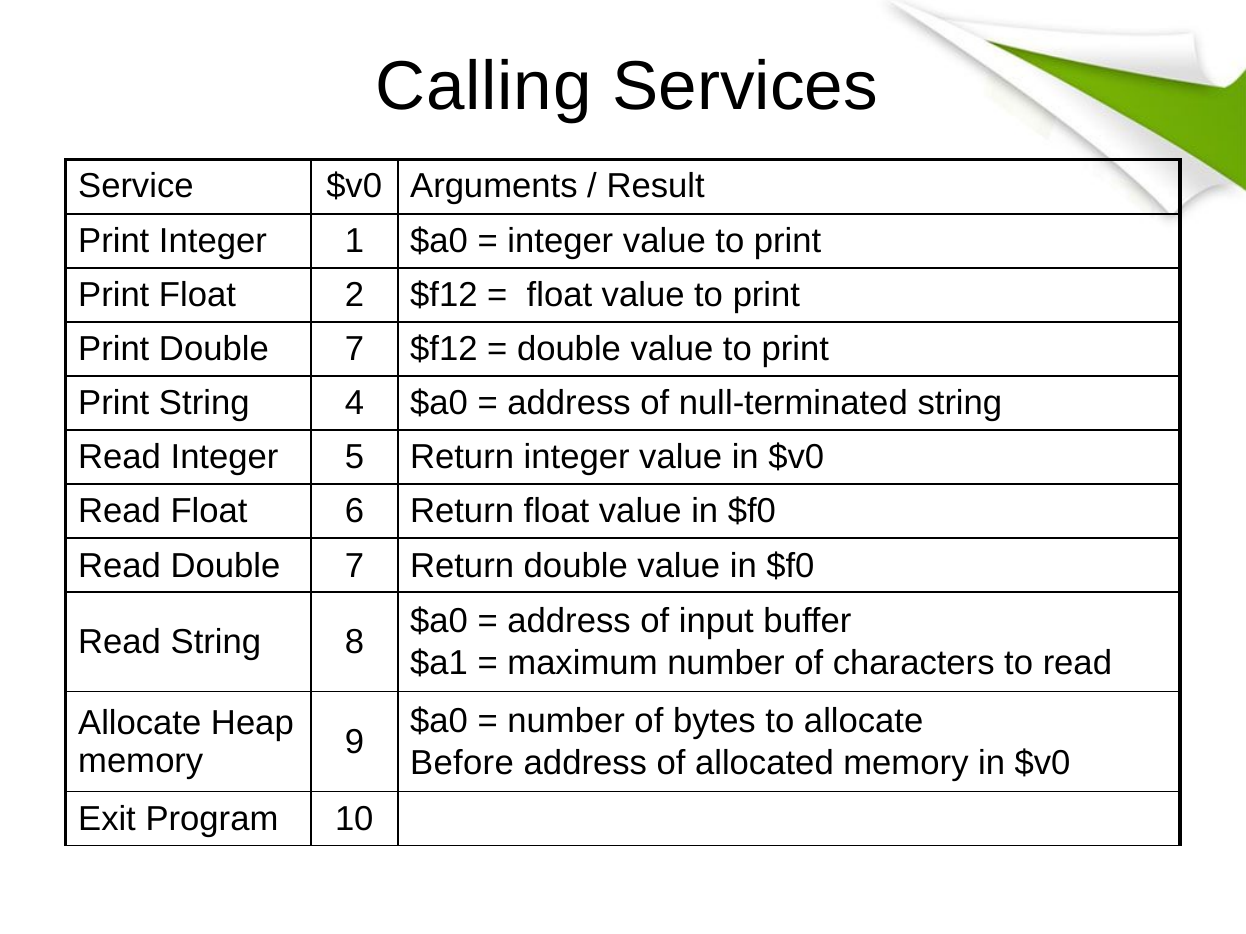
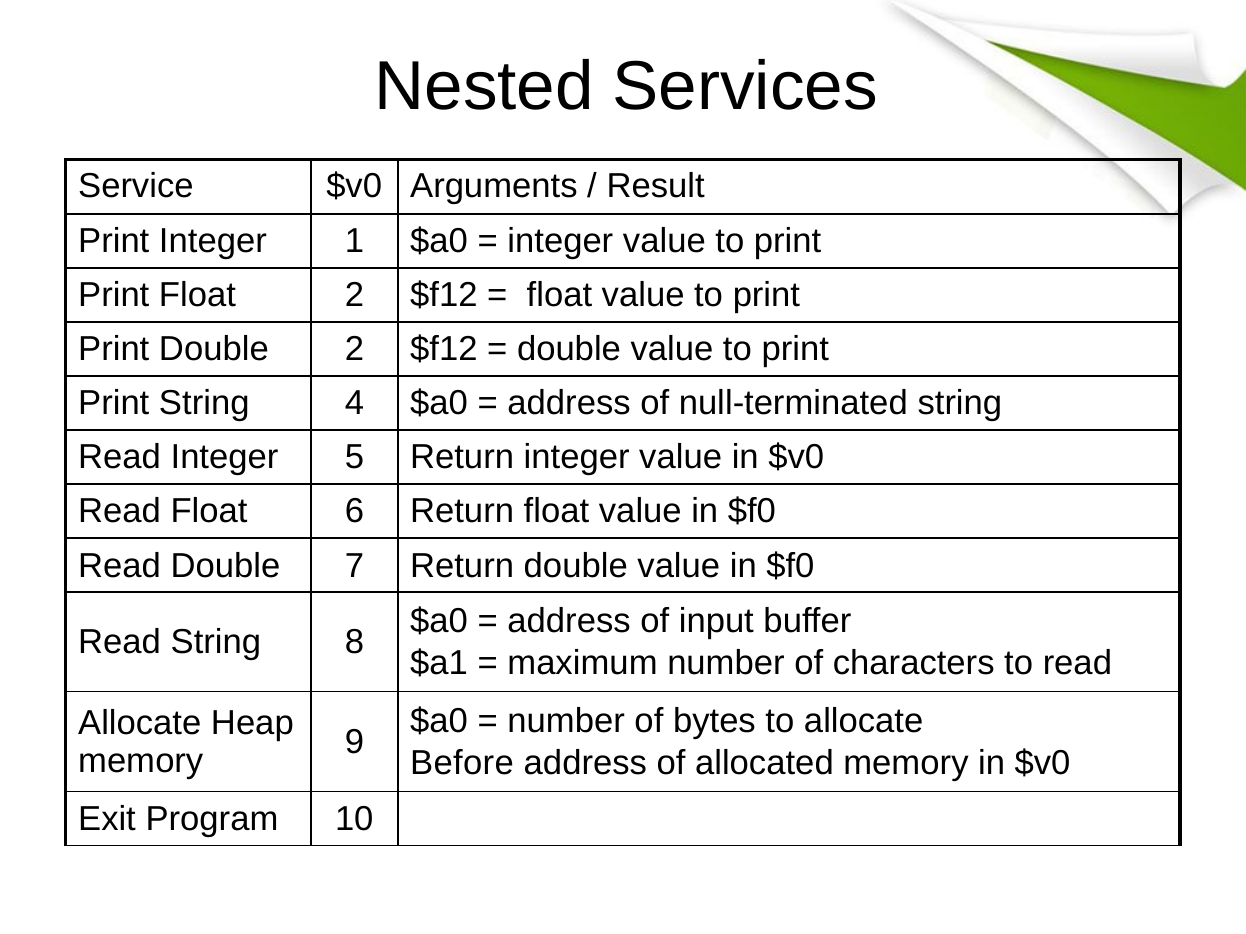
Calling: Calling -> Nested
Print Double 7: 7 -> 2
